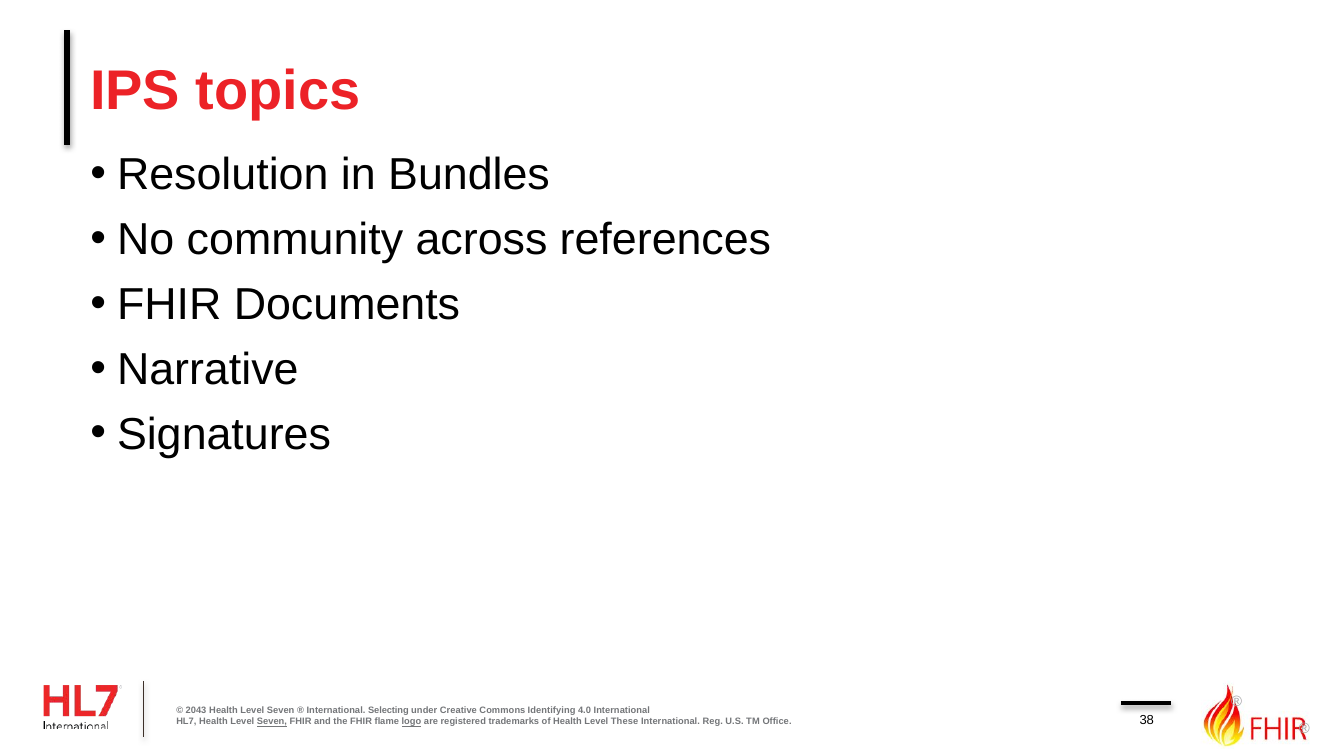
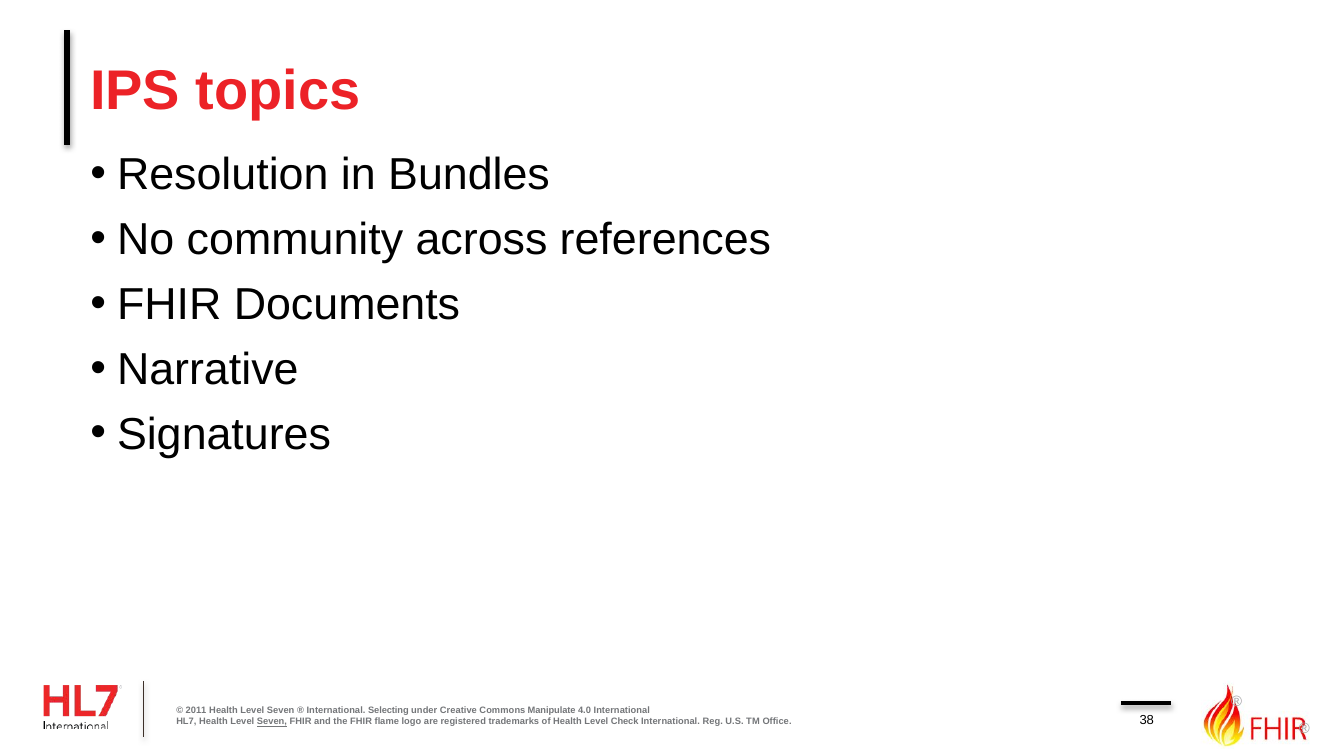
2043: 2043 -> 2011
Identifying: Identifying -> Manipulate
logo underline: present -> none
These: These -> Check
